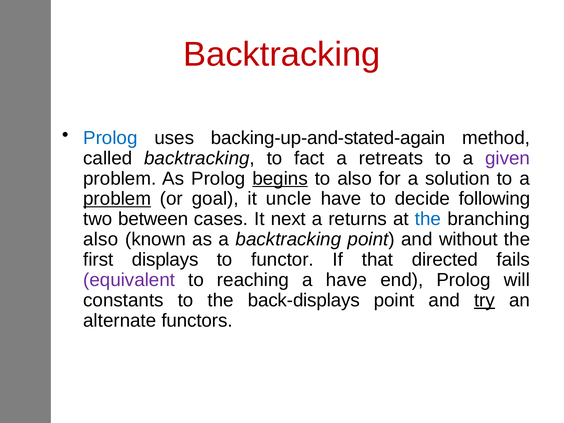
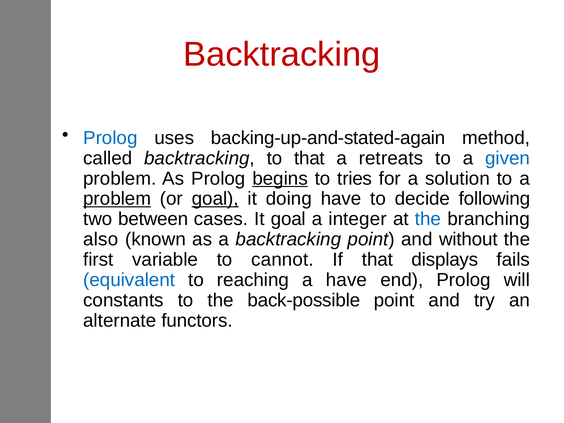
to fact: fact -> that
given colour: purple -> blue
to also: also -> tries
goal at (215, 199) underline: none -> present
uncle: uncle -> doing
It next: next -> goal
returns: returns -> integer
displays: displays -> variable
functor: functor -> cannot
directed: directed -> displays
equivalent colour: purple -> blue
back-displays: back-displays -> back-possible
try underline: present -> none
